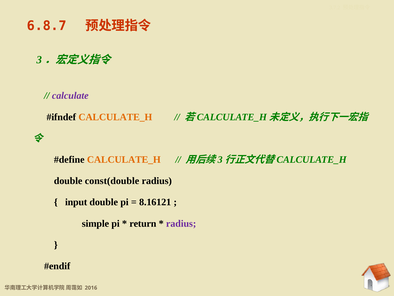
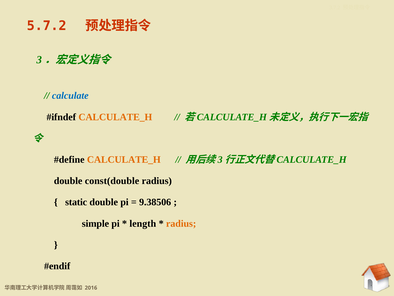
6.8.7: 6.8.7 -> 5.7.2
calculate colour: purple -> blue
input: input -> static
8.16121: 8.16121 -> 9.38506
return: return -> length
radius at (181, 223) colour: purple -> orange
